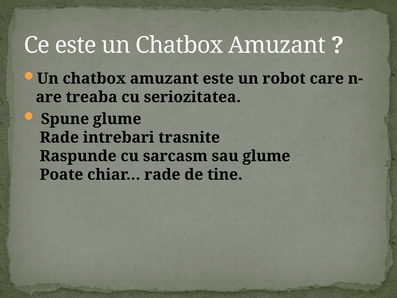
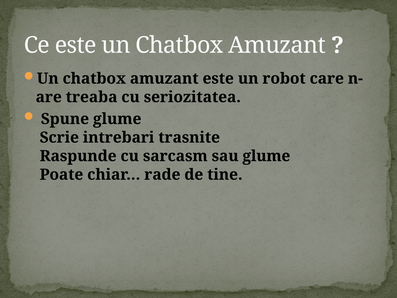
Rade at (59, 137): Rade -> Scrie
